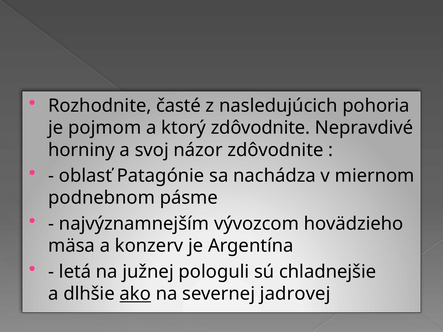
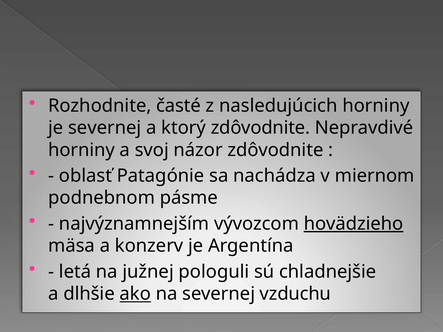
nasledujúcich pohoria: pohoria -> horniny
je pojmom: pojmom -> severnej
hovädzieho underline: none -> present
jadrovej: jadrovej -> vzduchu
